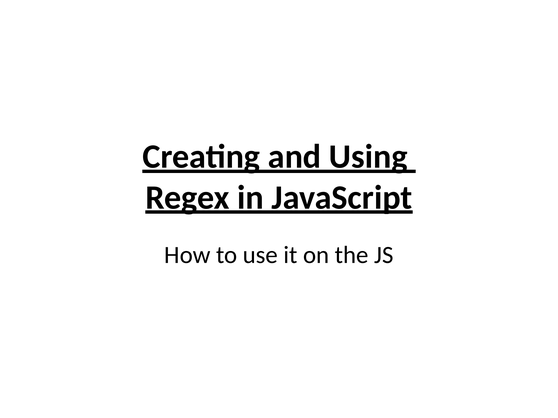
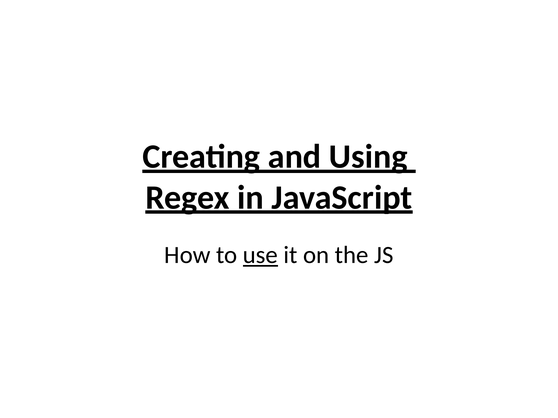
use underline: none -> present
